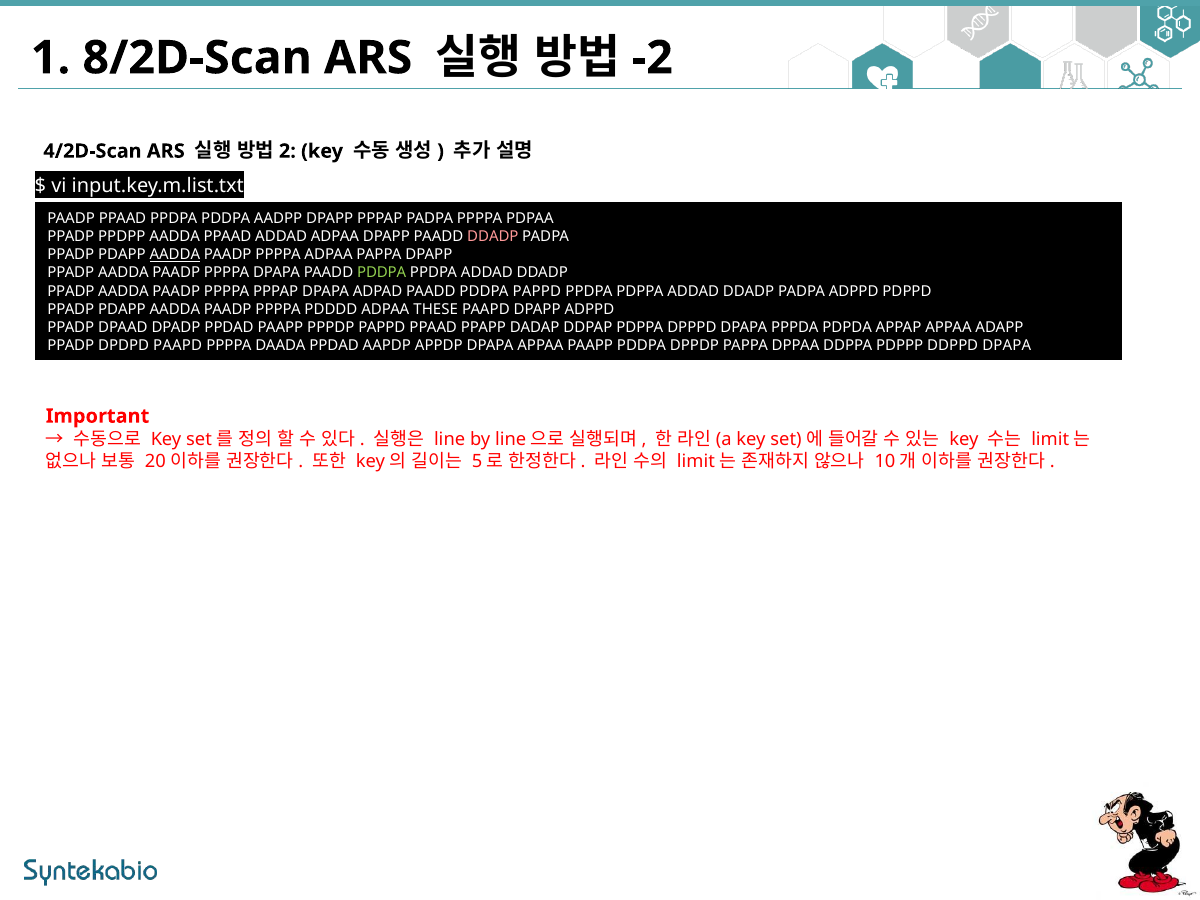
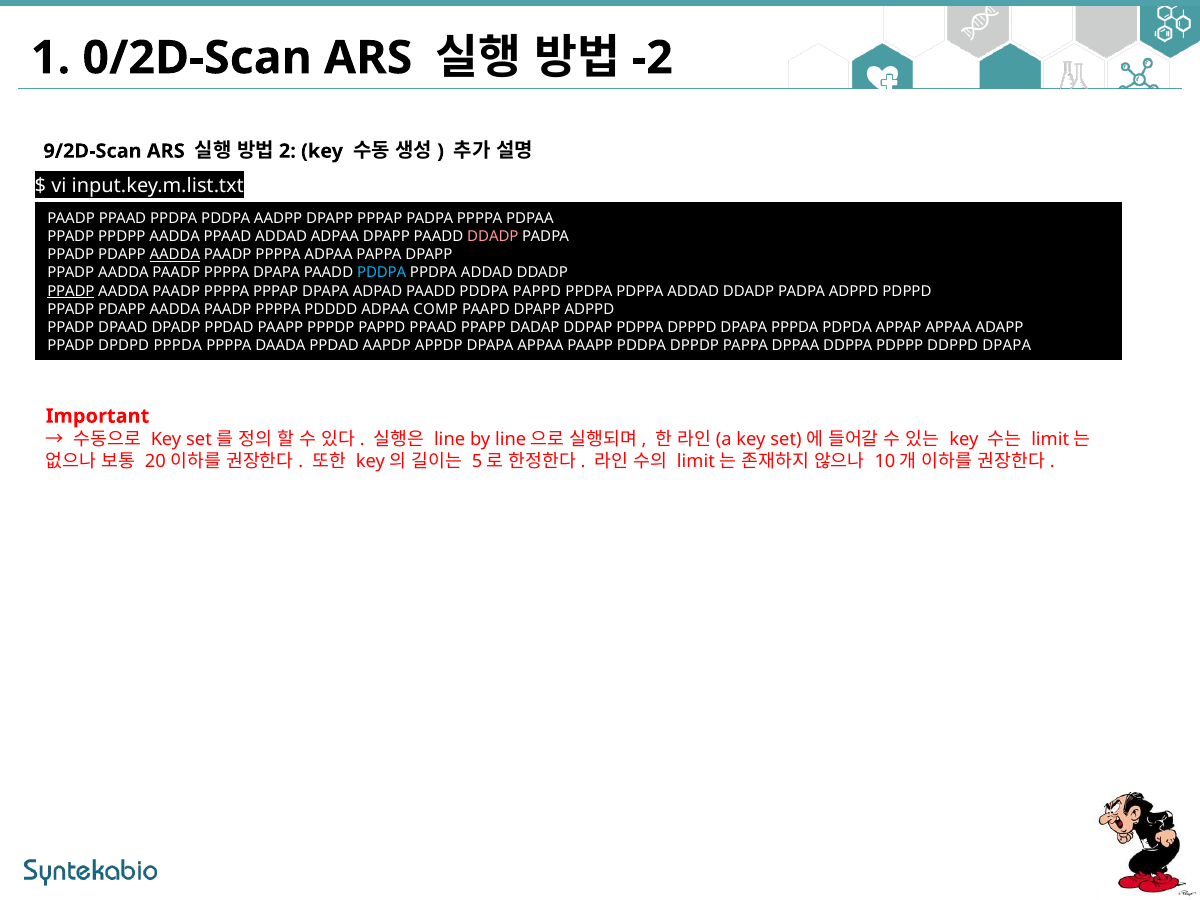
8/2D-Scan: 8/2D-Scan -> 0/2D-Scan
4/2D-Scan: 4/2D-Scan -> 9/2D-Scan
PDDPA at (382, 273) colour: light green -> light blue
PPADP at (71, 291) underline: none -> present
THESE: THESE -> COMP
DPDPD PAAPD: PAAPD -> PPPDA
